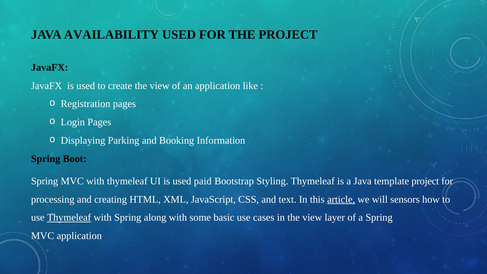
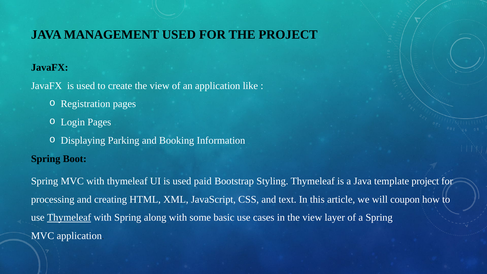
AVAILABILITY: AVAILABILITY -> MANAGEMENT
article underline: present -> none
sensors: sensors -> coupon
